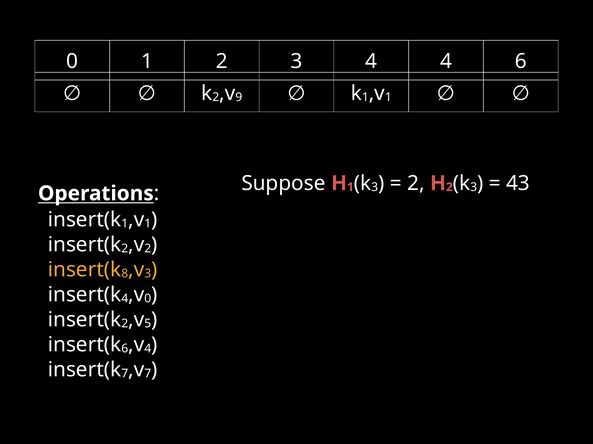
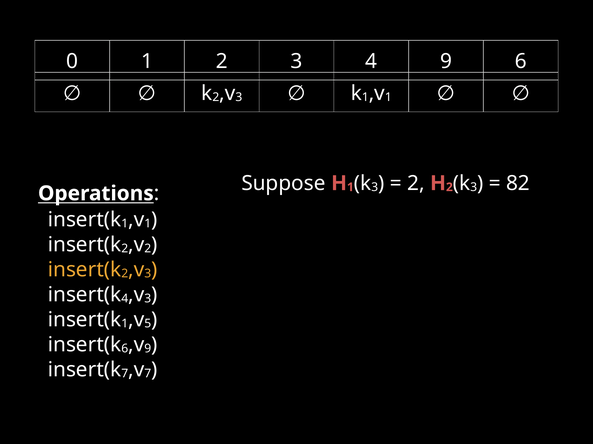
4 4: 4 -> 9
9 at (239, 97): 9 -> 3
43: 43 -> 82
8 at (125, 274): 8 -> 2
0 at (148, 299): 0 -> 3
2 at (125, 324): 2 -> 1
4 at (148, 349): 4 -> 9
